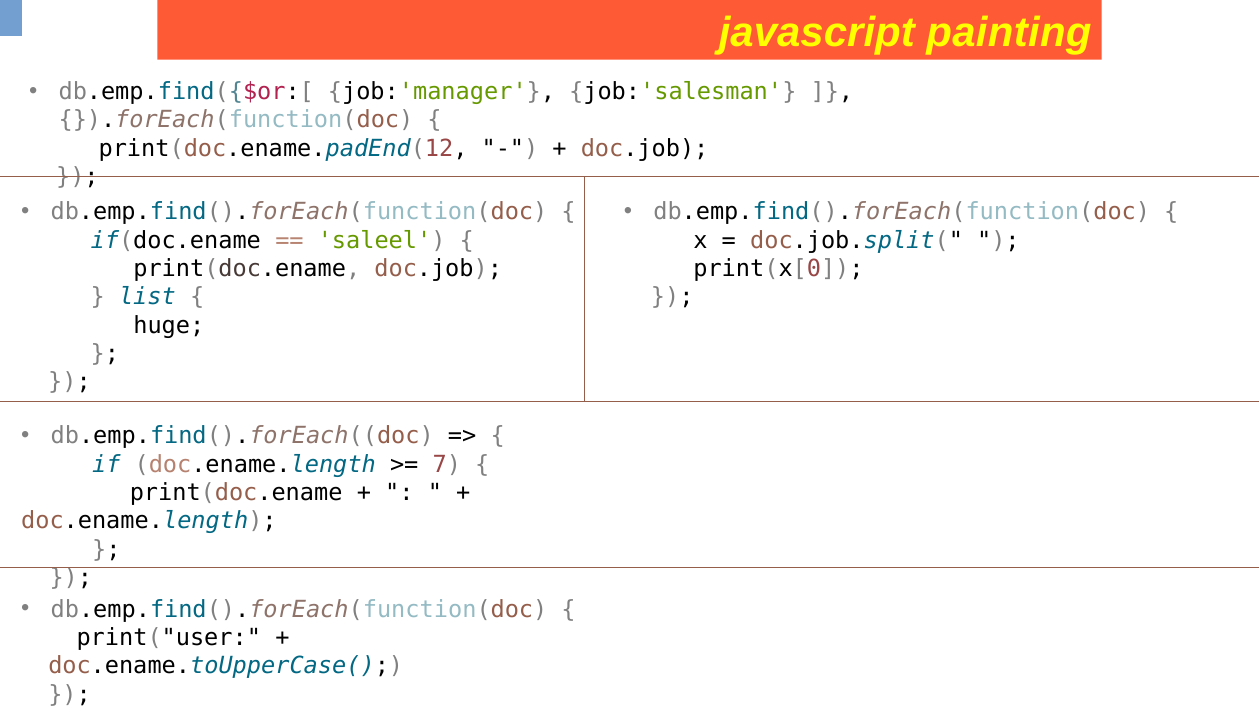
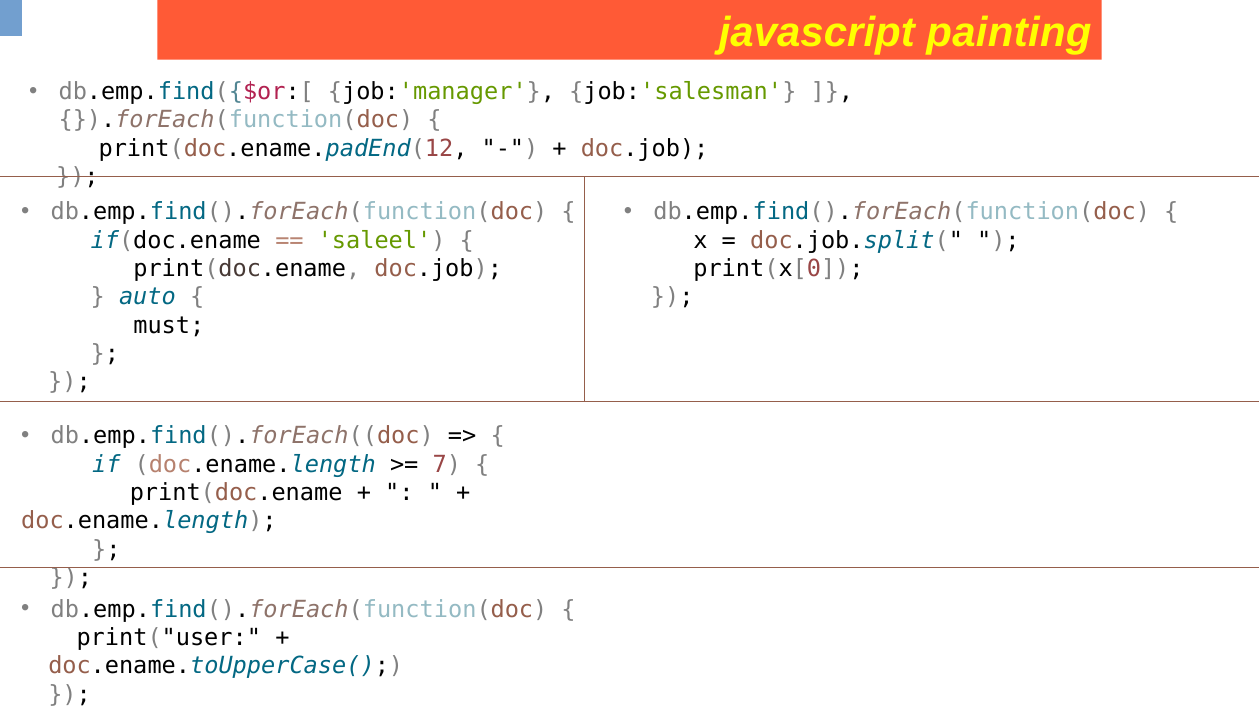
list: list -> auto
huge: huge -> must
